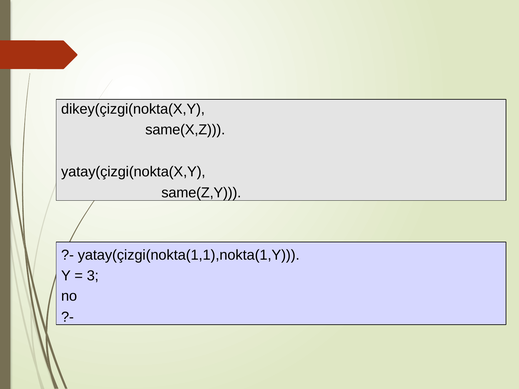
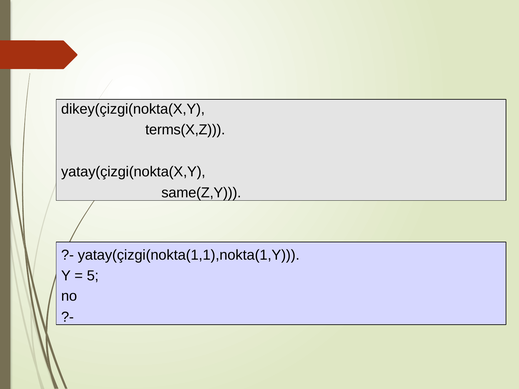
same(X,Z: same(X,Z -> terms(X,Z
3: 3 -> 5
